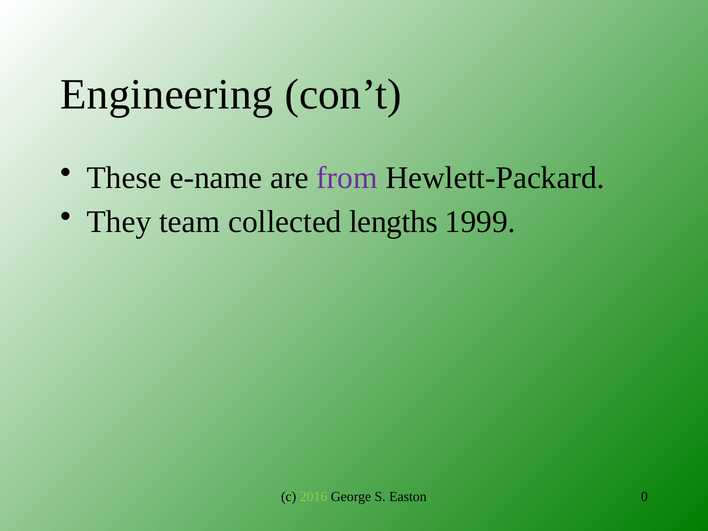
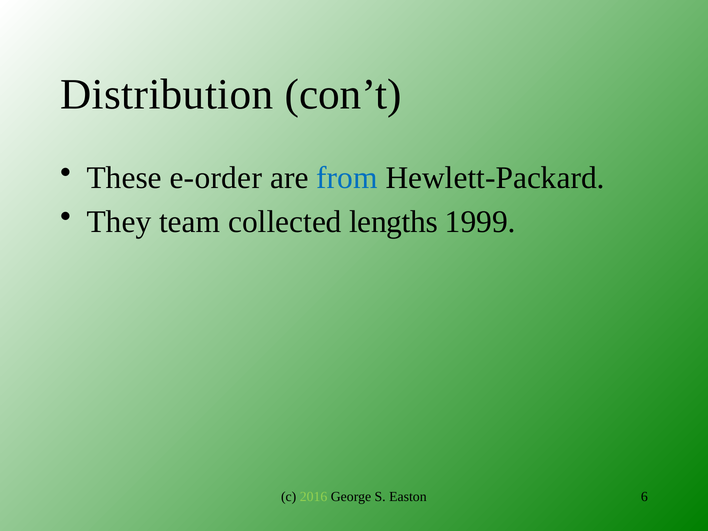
Engineering: Engineering -> Distribution
e-name: e-name -> e-order
from colour: purple -> blue
0: 0 -> 6
